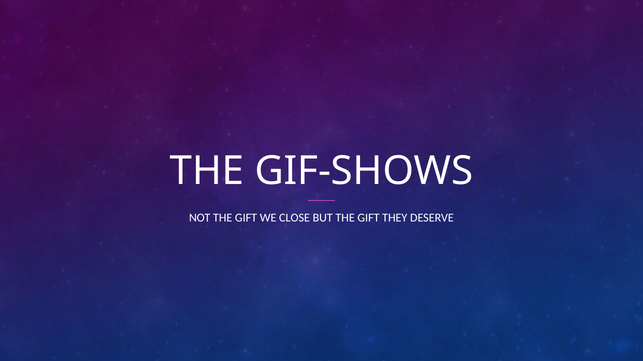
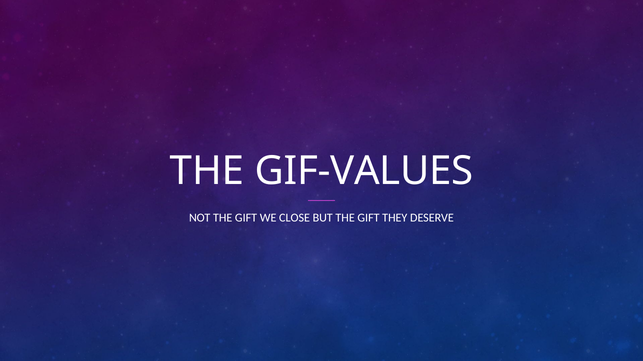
GIF-SHOWS: GIF-SHOWS -> GIF-VALUES
